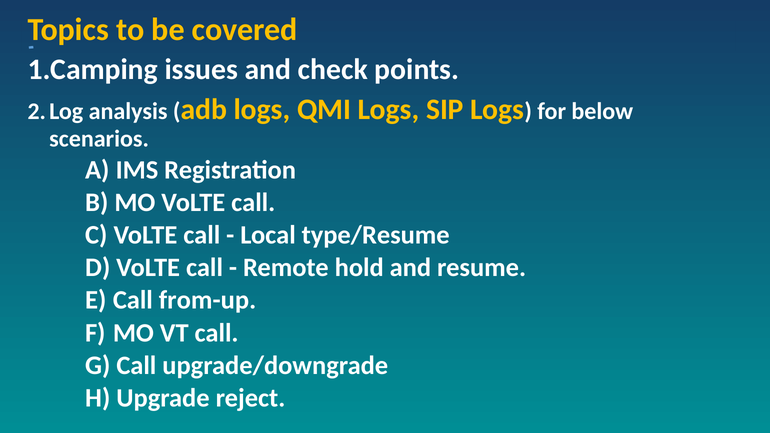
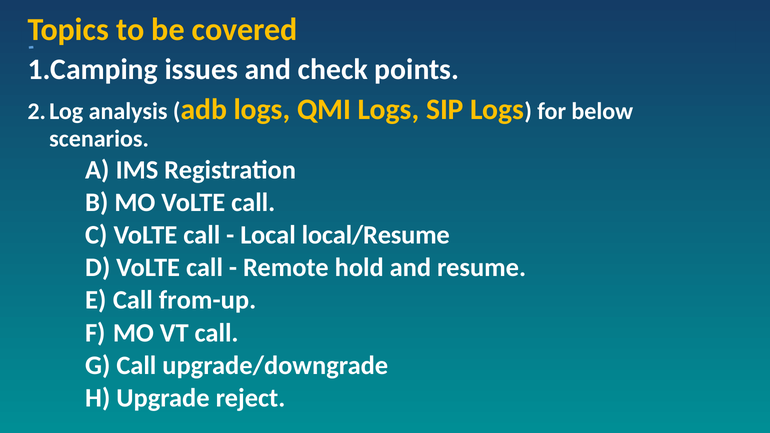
type/Resume: type/Resume -> local/Resume
